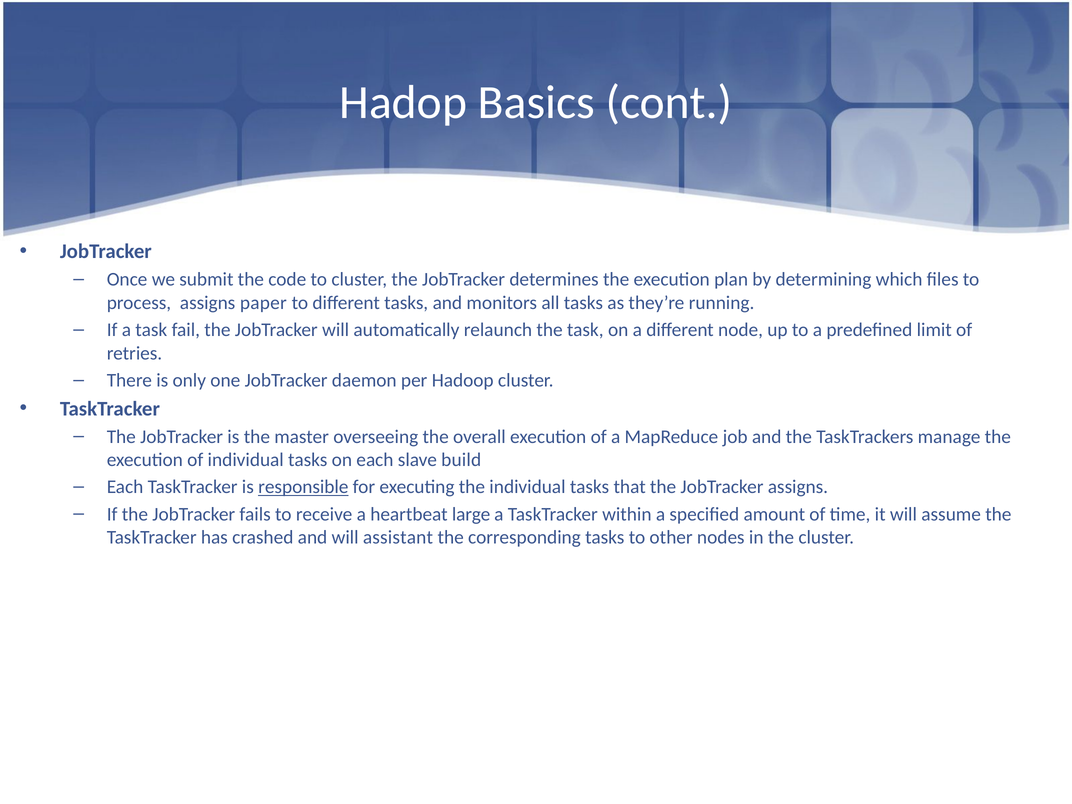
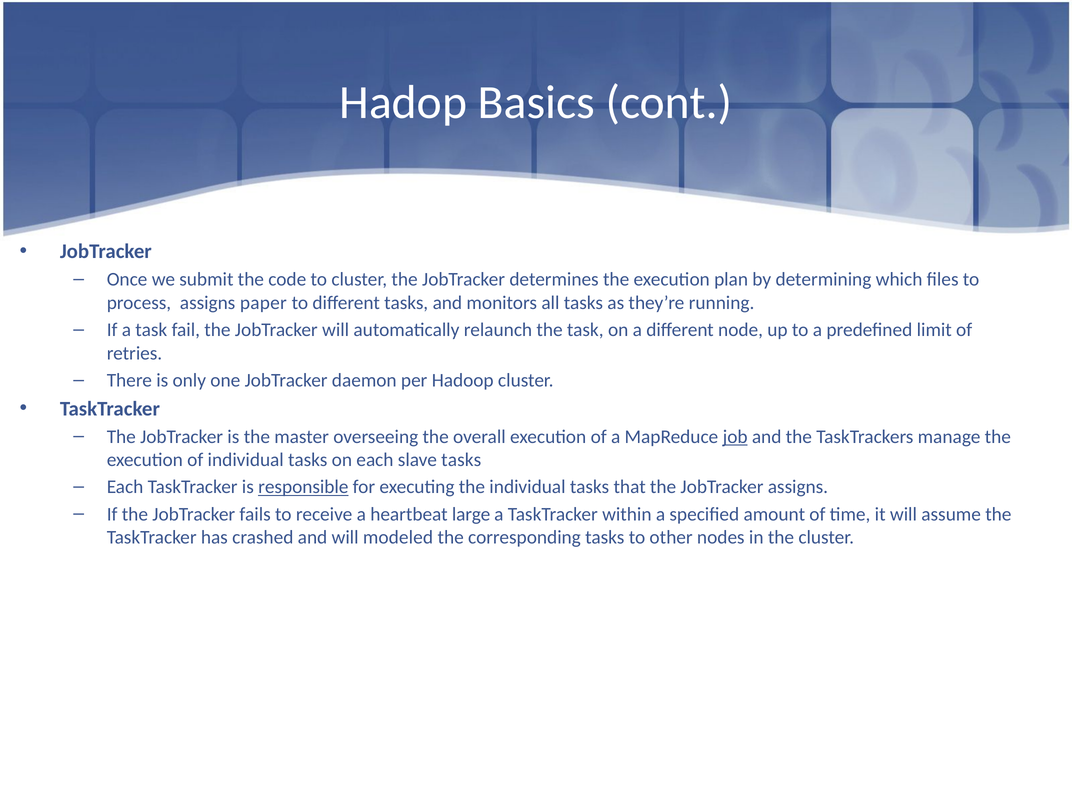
job underline: none -> present
slave build: build -> tasks
assistant: assistant -> modeled
